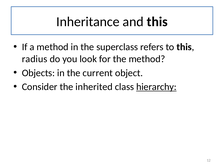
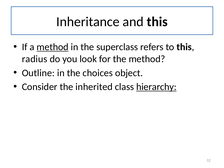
method at (53, 47) underline: none -> present
Objects: Objects -> Outline
current: current -> choices
